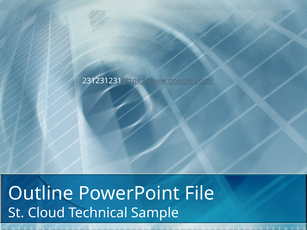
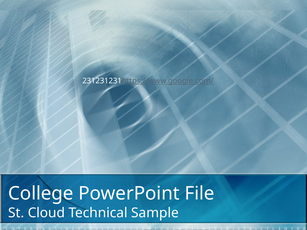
Outline: Outline -> College
